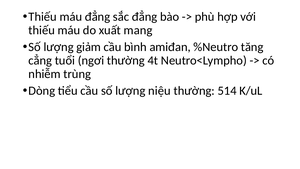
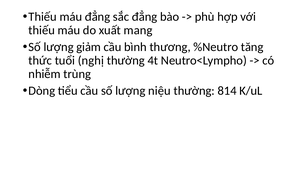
amiđan: amiđan -> thương
cẳng: cẳng -> thức
ngơi: ngơi -> nghị
514: 514 -> 814
